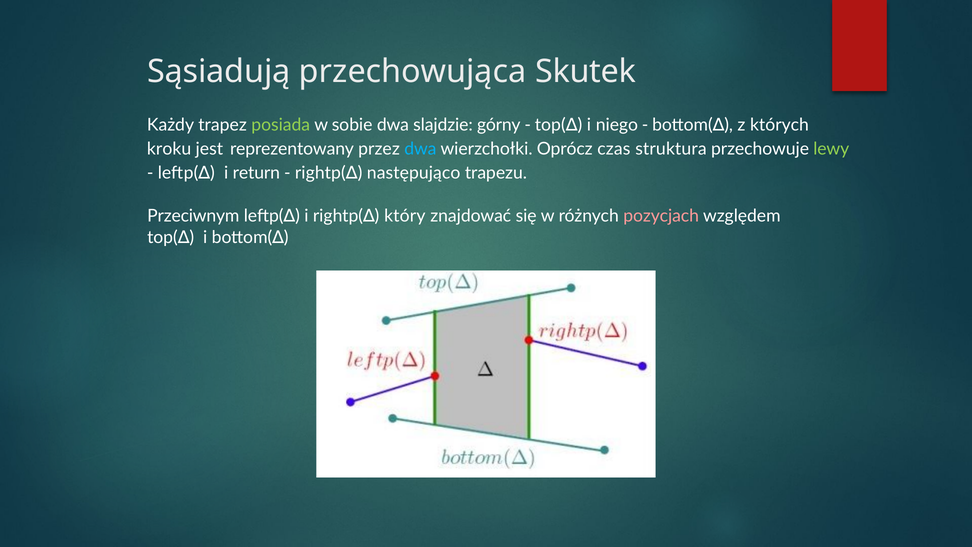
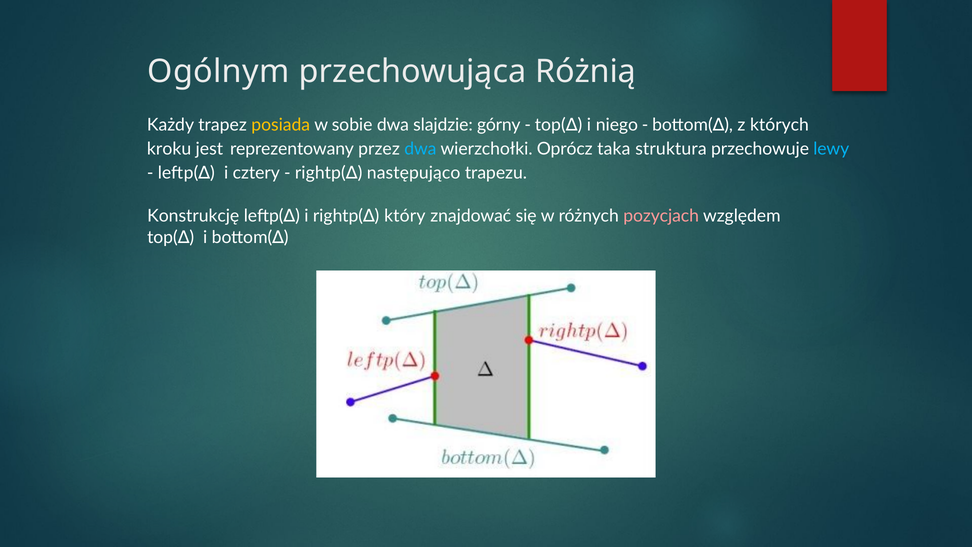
Sąsiadują: Sąsiadują -> Ogólnym
Skutek: Skutek -> Różnią
posiada colour: light green -> yellow
czas: czas -> taka
lewy colour: light green -> light blue
return: return -> cztery
Przeciwnym: Przeciwnym -> Konstrukcję
